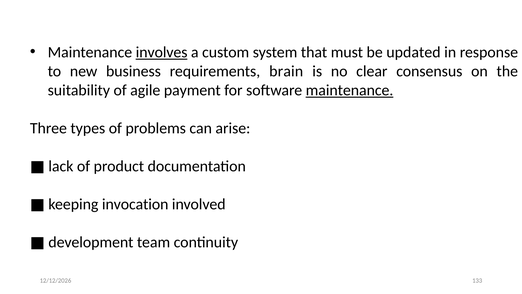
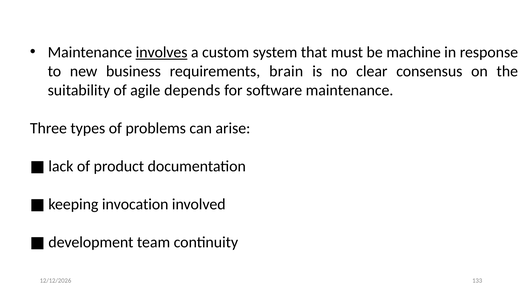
updated: updated -> machine
payment: payment -> depends
maintenance at (350, 90) underline: present -> none
